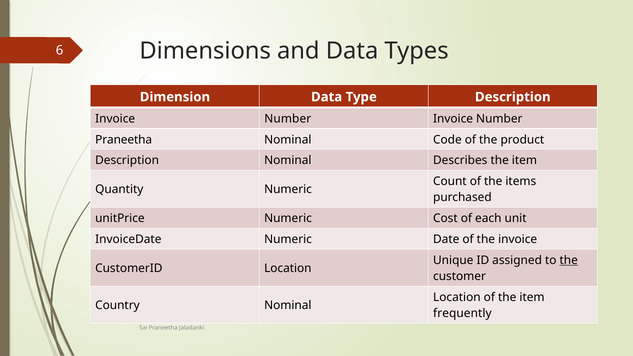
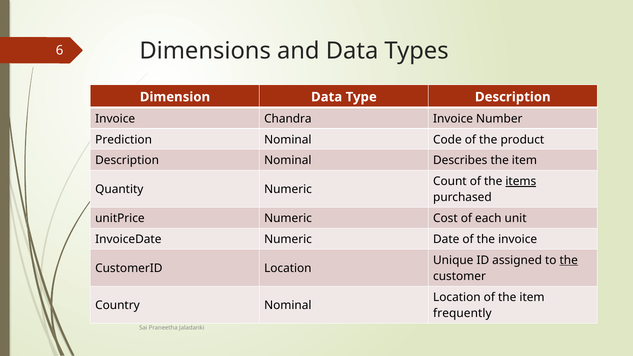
Number at (288, 119): Number -> Chandra
Praneetha at (124, 140): Praneetha -> Prediction
items underline: none -> present
